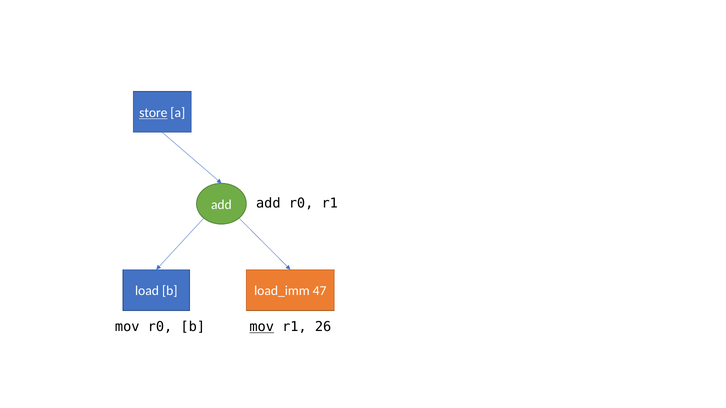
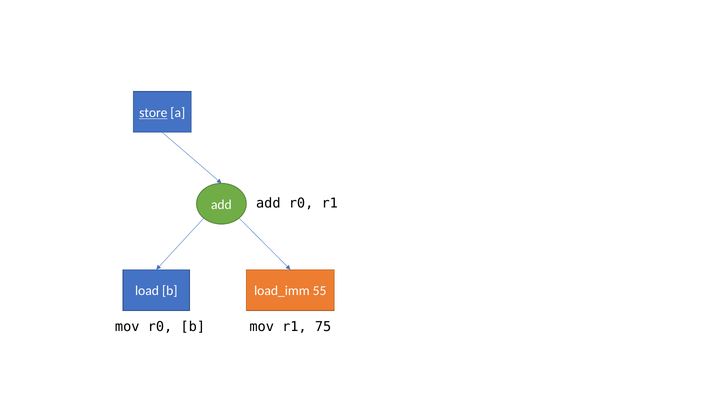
47: 47 -> 55
mov at (262, 327) underline: present -> none
26: 26 -> 75
